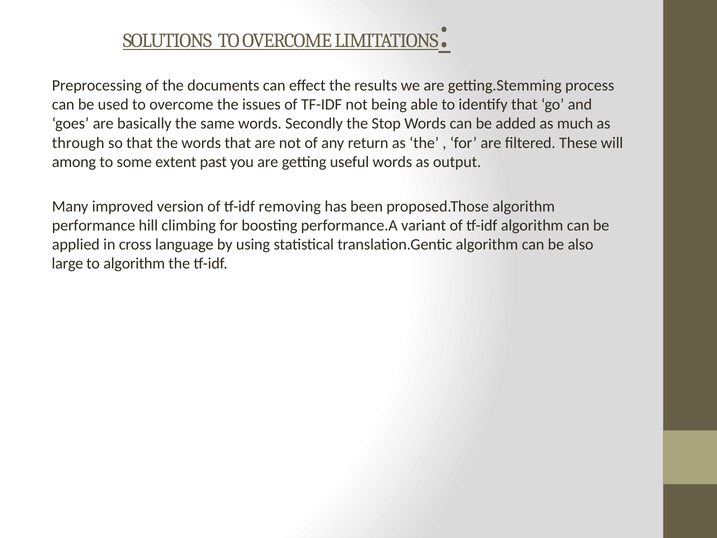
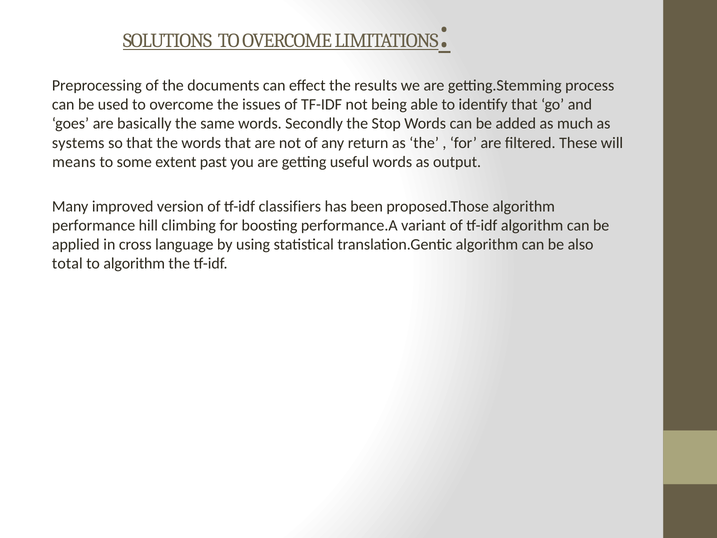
through: through -> systems
among: among -> means
removing: removing -> classifiers
large: large -> total
